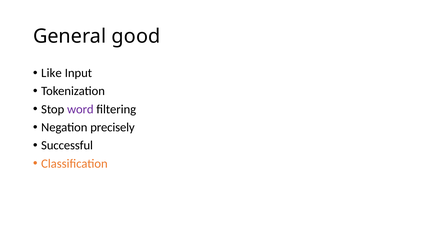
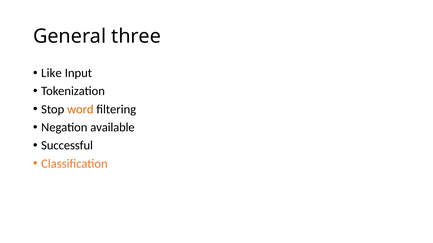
good: good -> three
word colour: purple -> orange
precisely: precisely -> available
